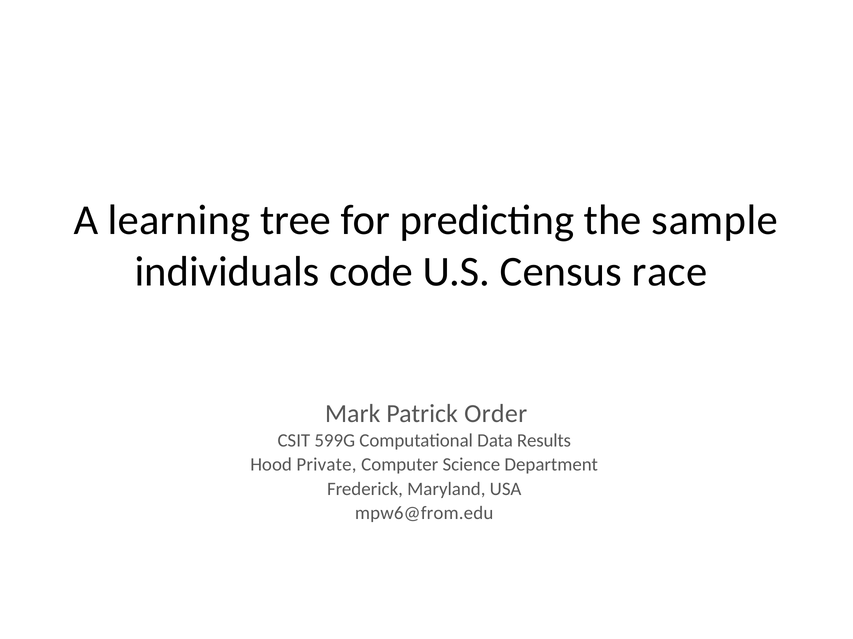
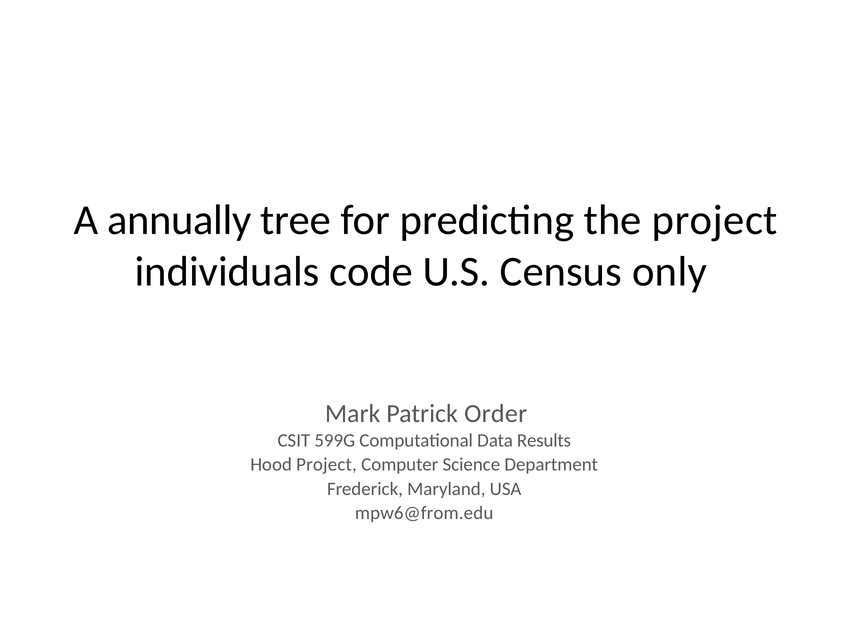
learning: learning -> annually
the sample: sample -> project
race: race -> only
Hood Private: Private -> Project
